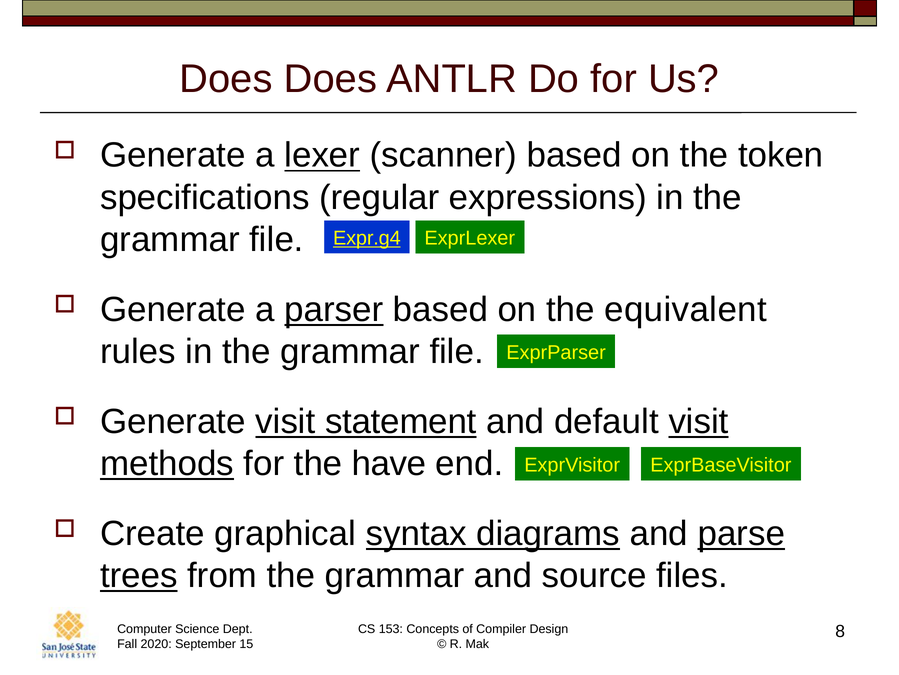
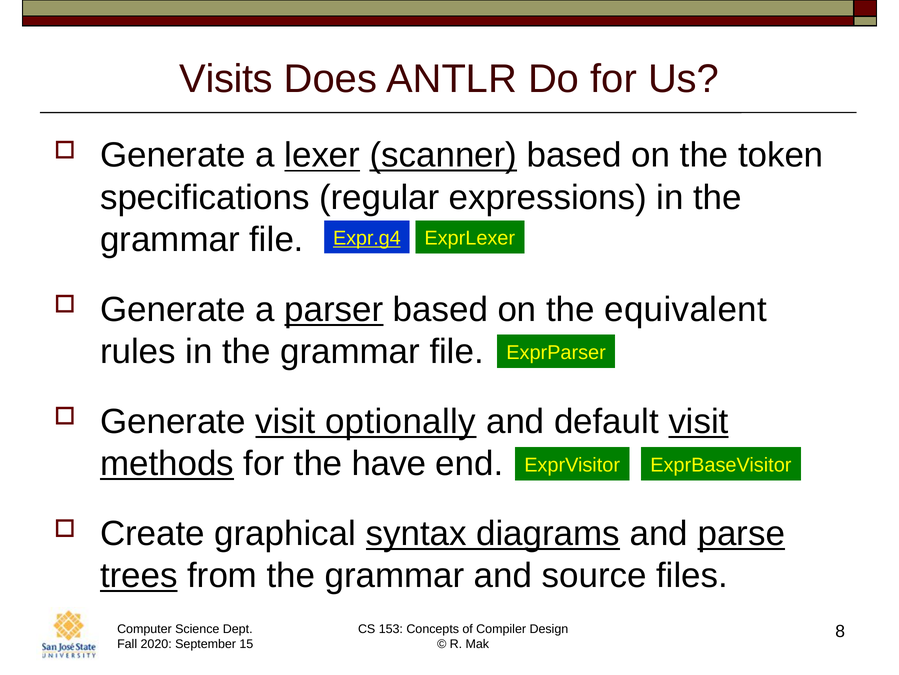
Does at (226, 79): Does -> Visits
scanner underline: none -> present
statement: statement -> optionally
